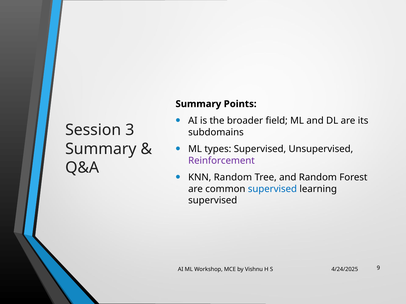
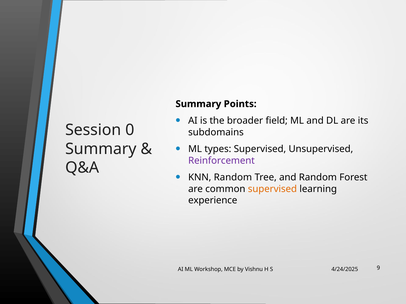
3: 3 -> 0
supervised at (272, 189) colour: blue -> orange
supervised at (213, 201): supervised -> experience
